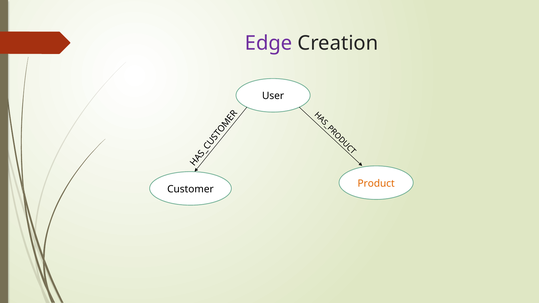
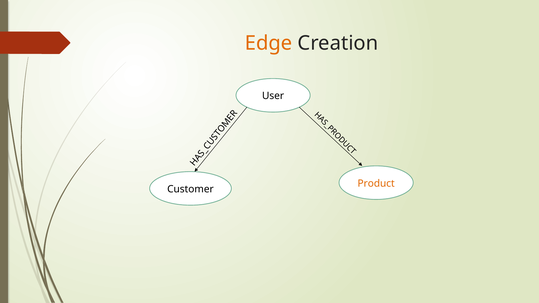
Edge colour: purple -> orange
